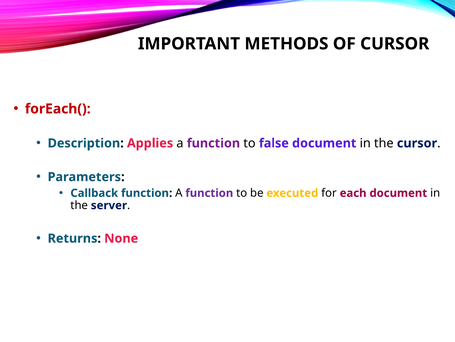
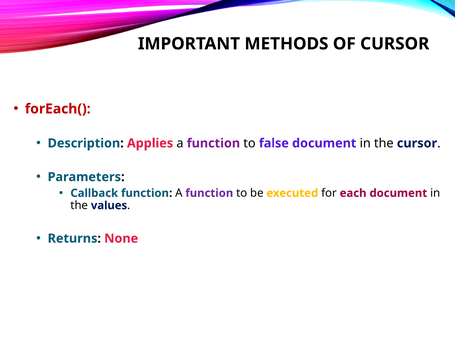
server: server -> values
